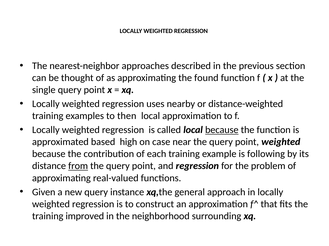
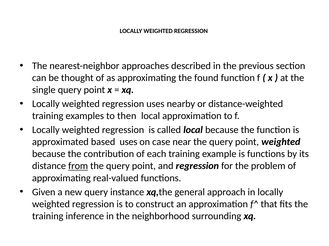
because at (222, 130) underline: present -> none
based high: high -> uses
is following: following -> functions
improved: improved -> inference
